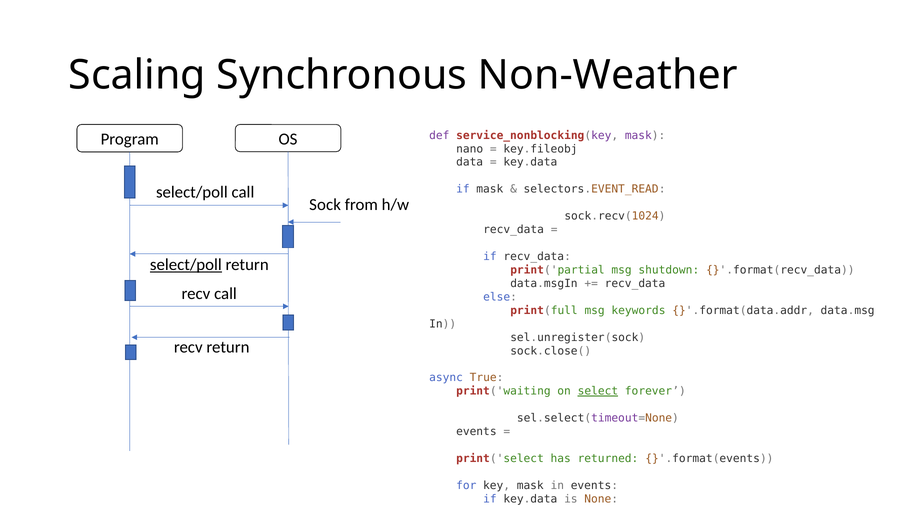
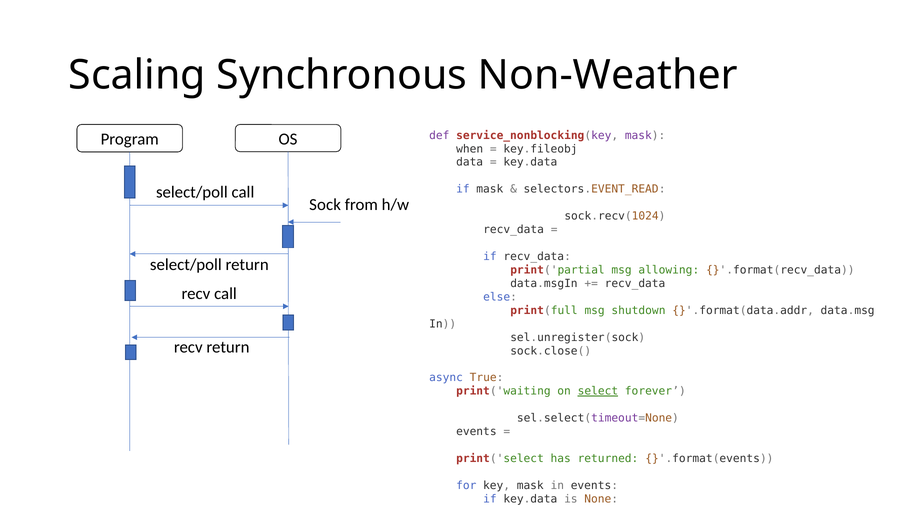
nano: nano -> when
select/poll at (186, 265) underline: present -> none
shutdown: shutdown -> allowing
keywords: keywords -> shutdown
